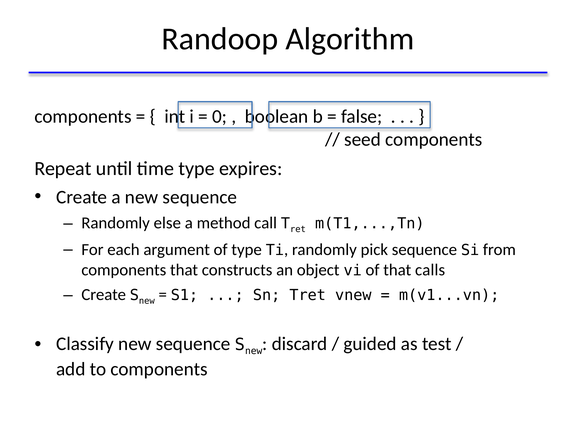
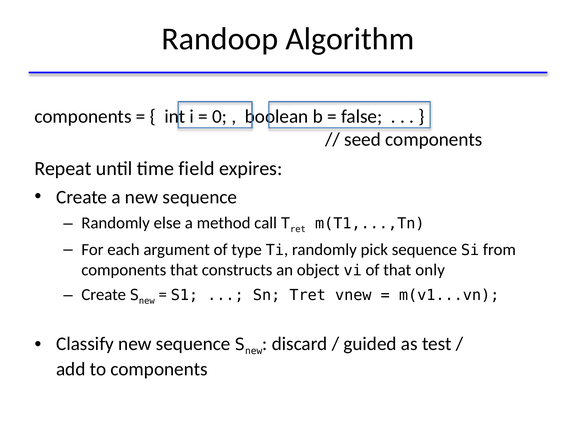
time type: type -> field
calls: calls -> only
